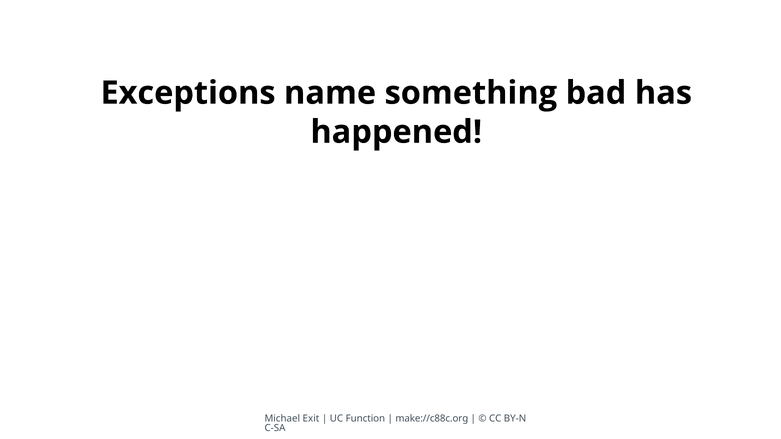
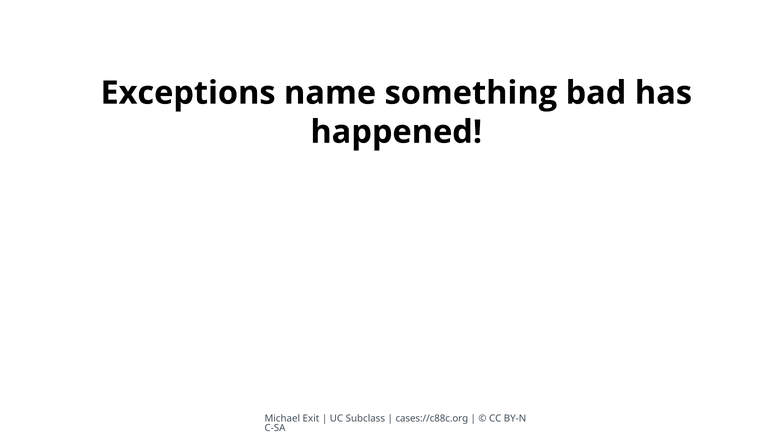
Function: Function -> Subclass
make://c88c.org: make://c88c.org -> cases://c88c.org
